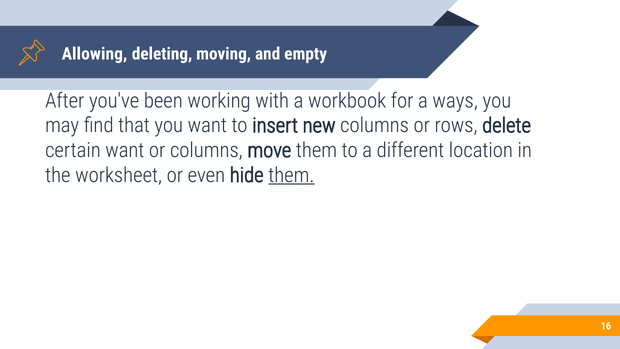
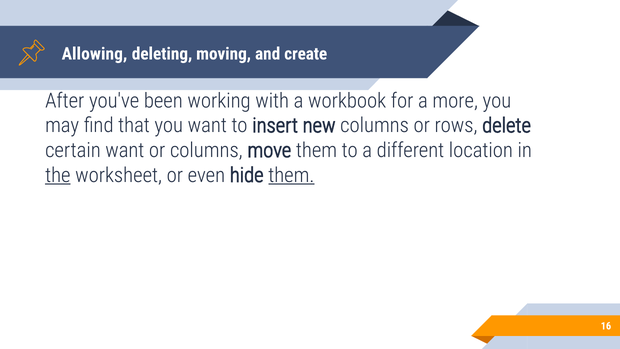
empty: empty -> create
ways: ways -> more
the underline: none -> present
